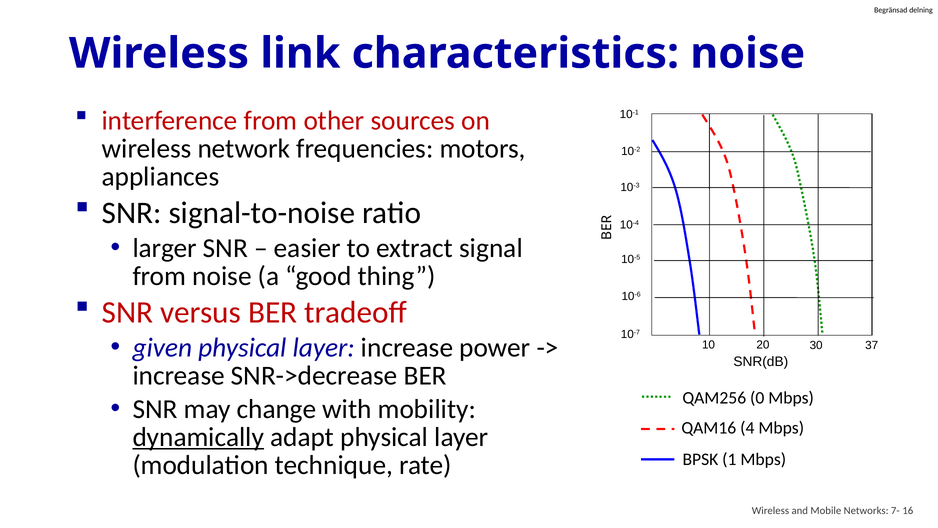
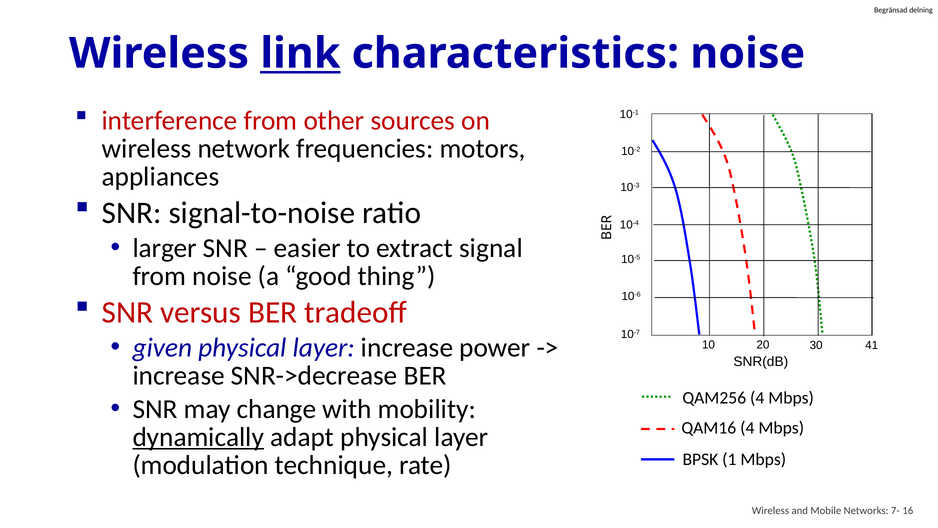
link underline: none -> present
37: 37 -> 41
QAM256 0: 0 -> 4
